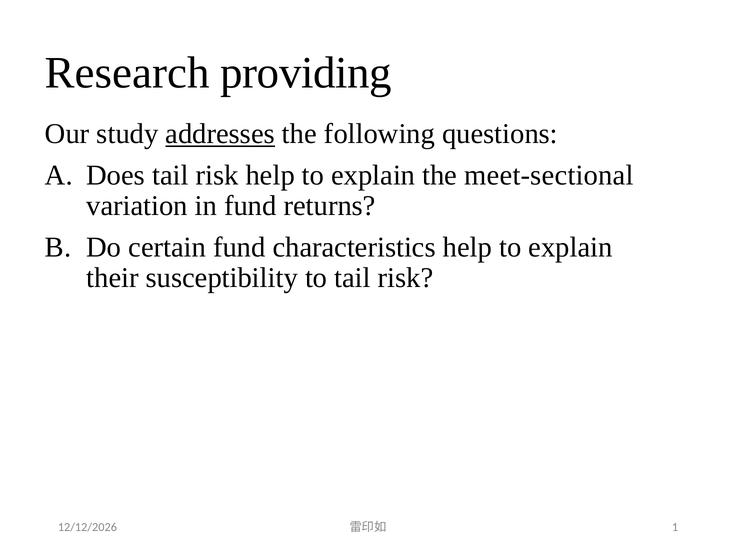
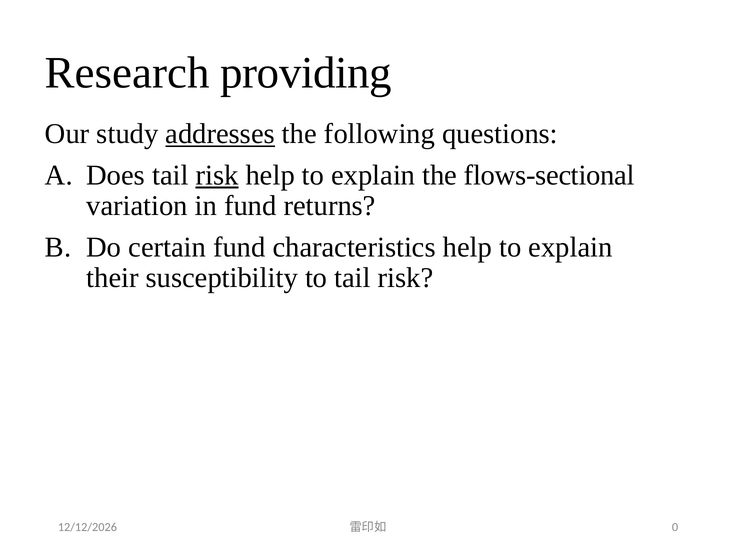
risk at (217, 175) underline: none -> present
meet-sectional: meet-sectional -> flows-sectional
1: 1 -> 0
